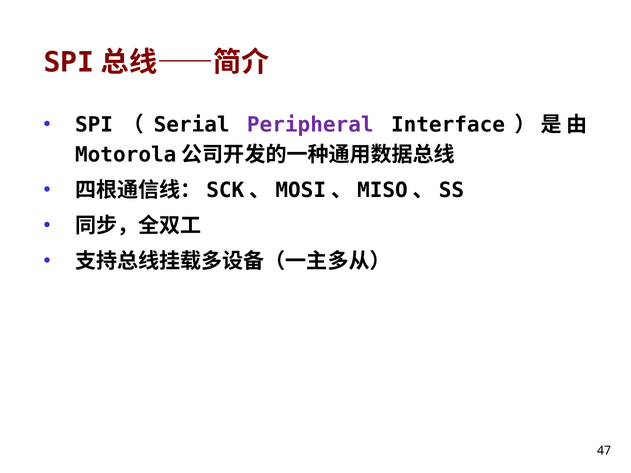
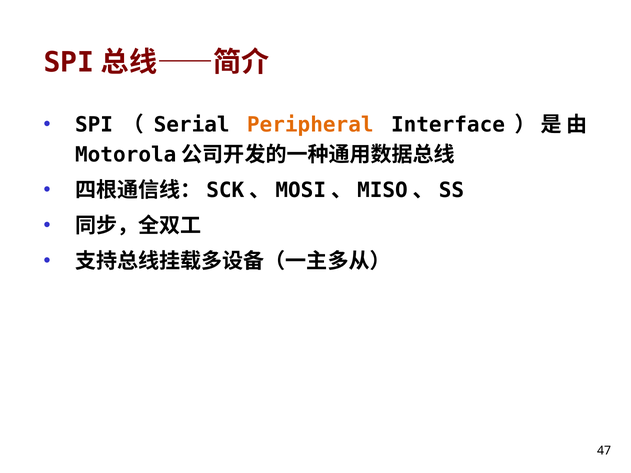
Peripheral colour: purple -> orange
